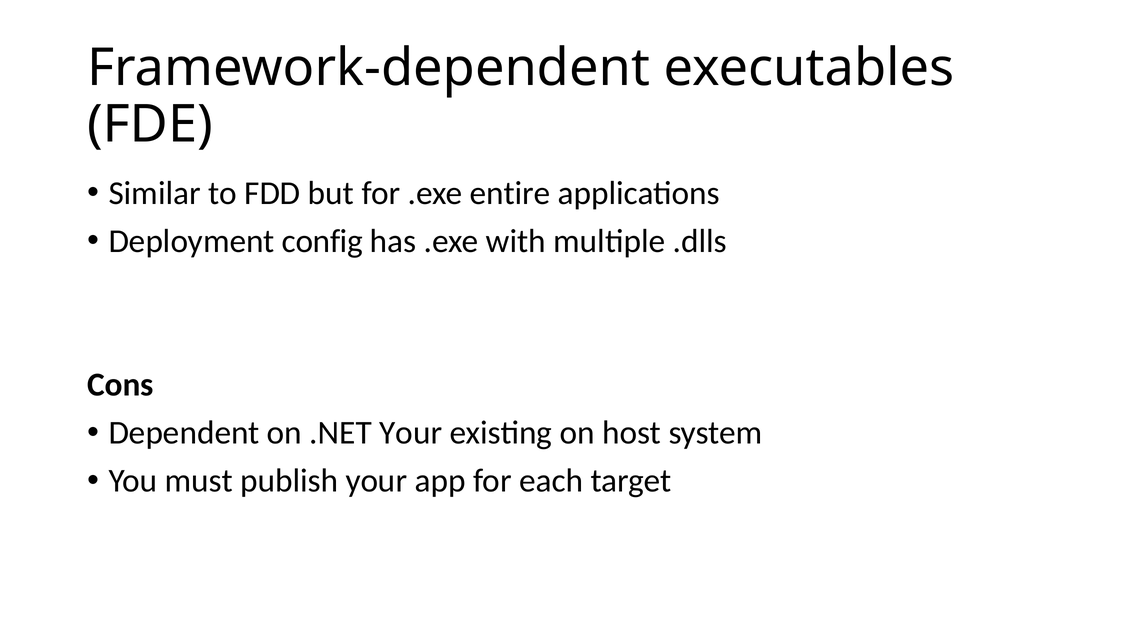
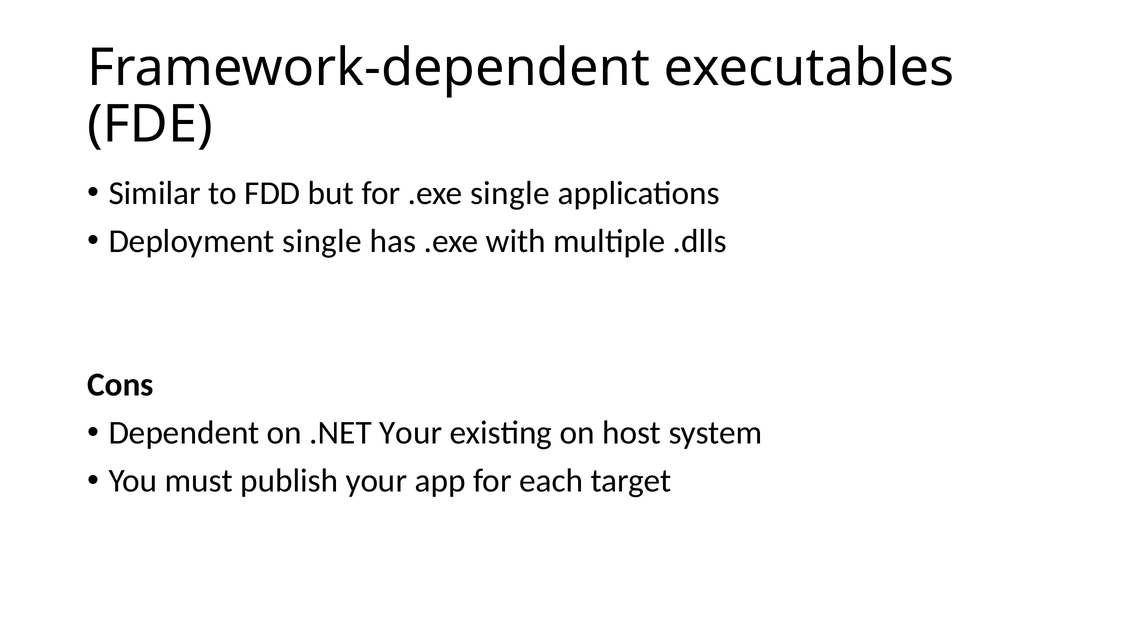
.exe entire: entire -> single
Deployment config: config -> single
